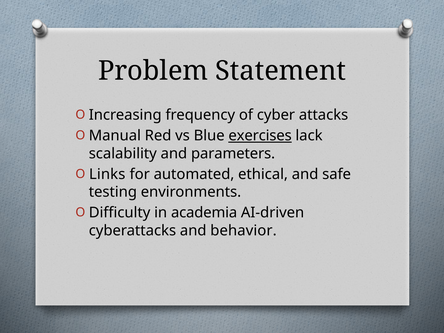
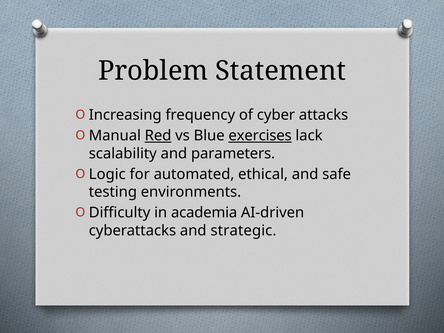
Red underline: none -> present
Links: Links -> Logic
behavior: behavior -> strategic
